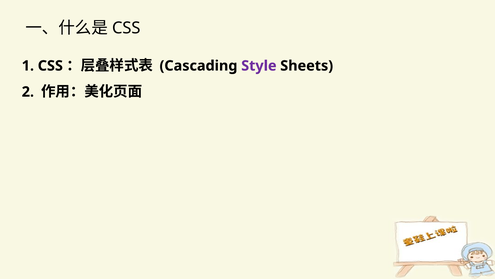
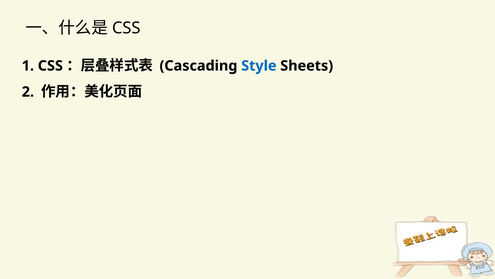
Style colour: purple -> blue
